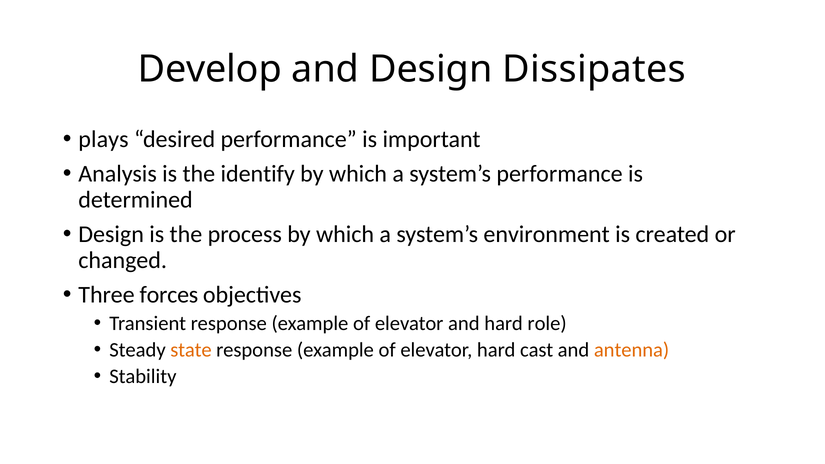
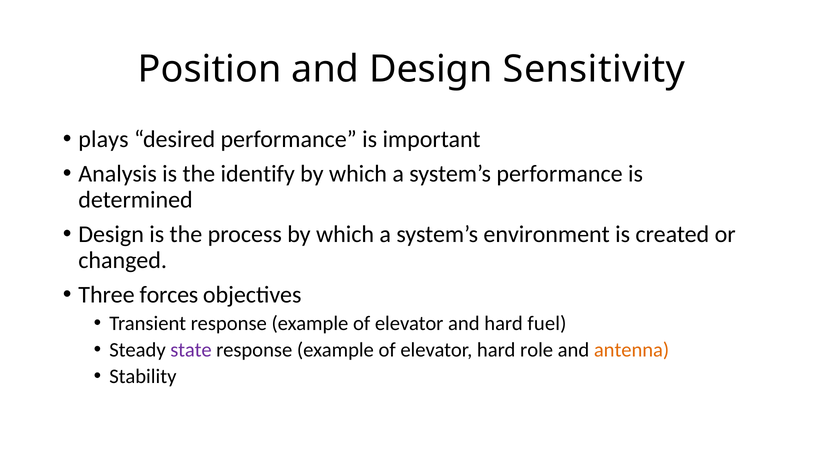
Develop: Develop -> Position
Dissipates: Dissipates -> Sensitivity
role: role -> fuel
state colour: orange -> purple
cast: cast -> role
